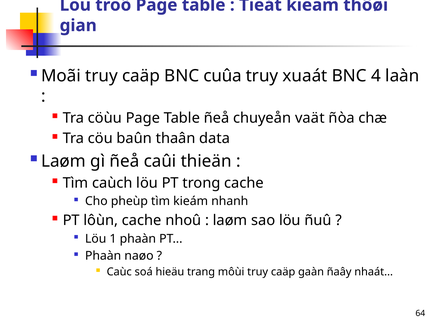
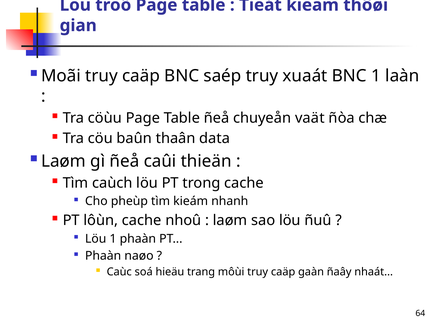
cuûa: cuûa -> saép
BNC 4: 4 -> 1
